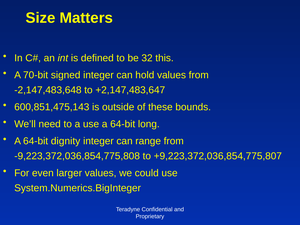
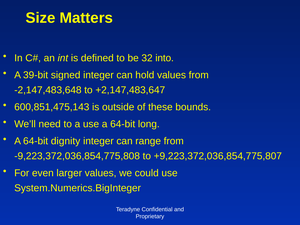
this: this -> into
70-bit: 70-bit -> 39-bit
